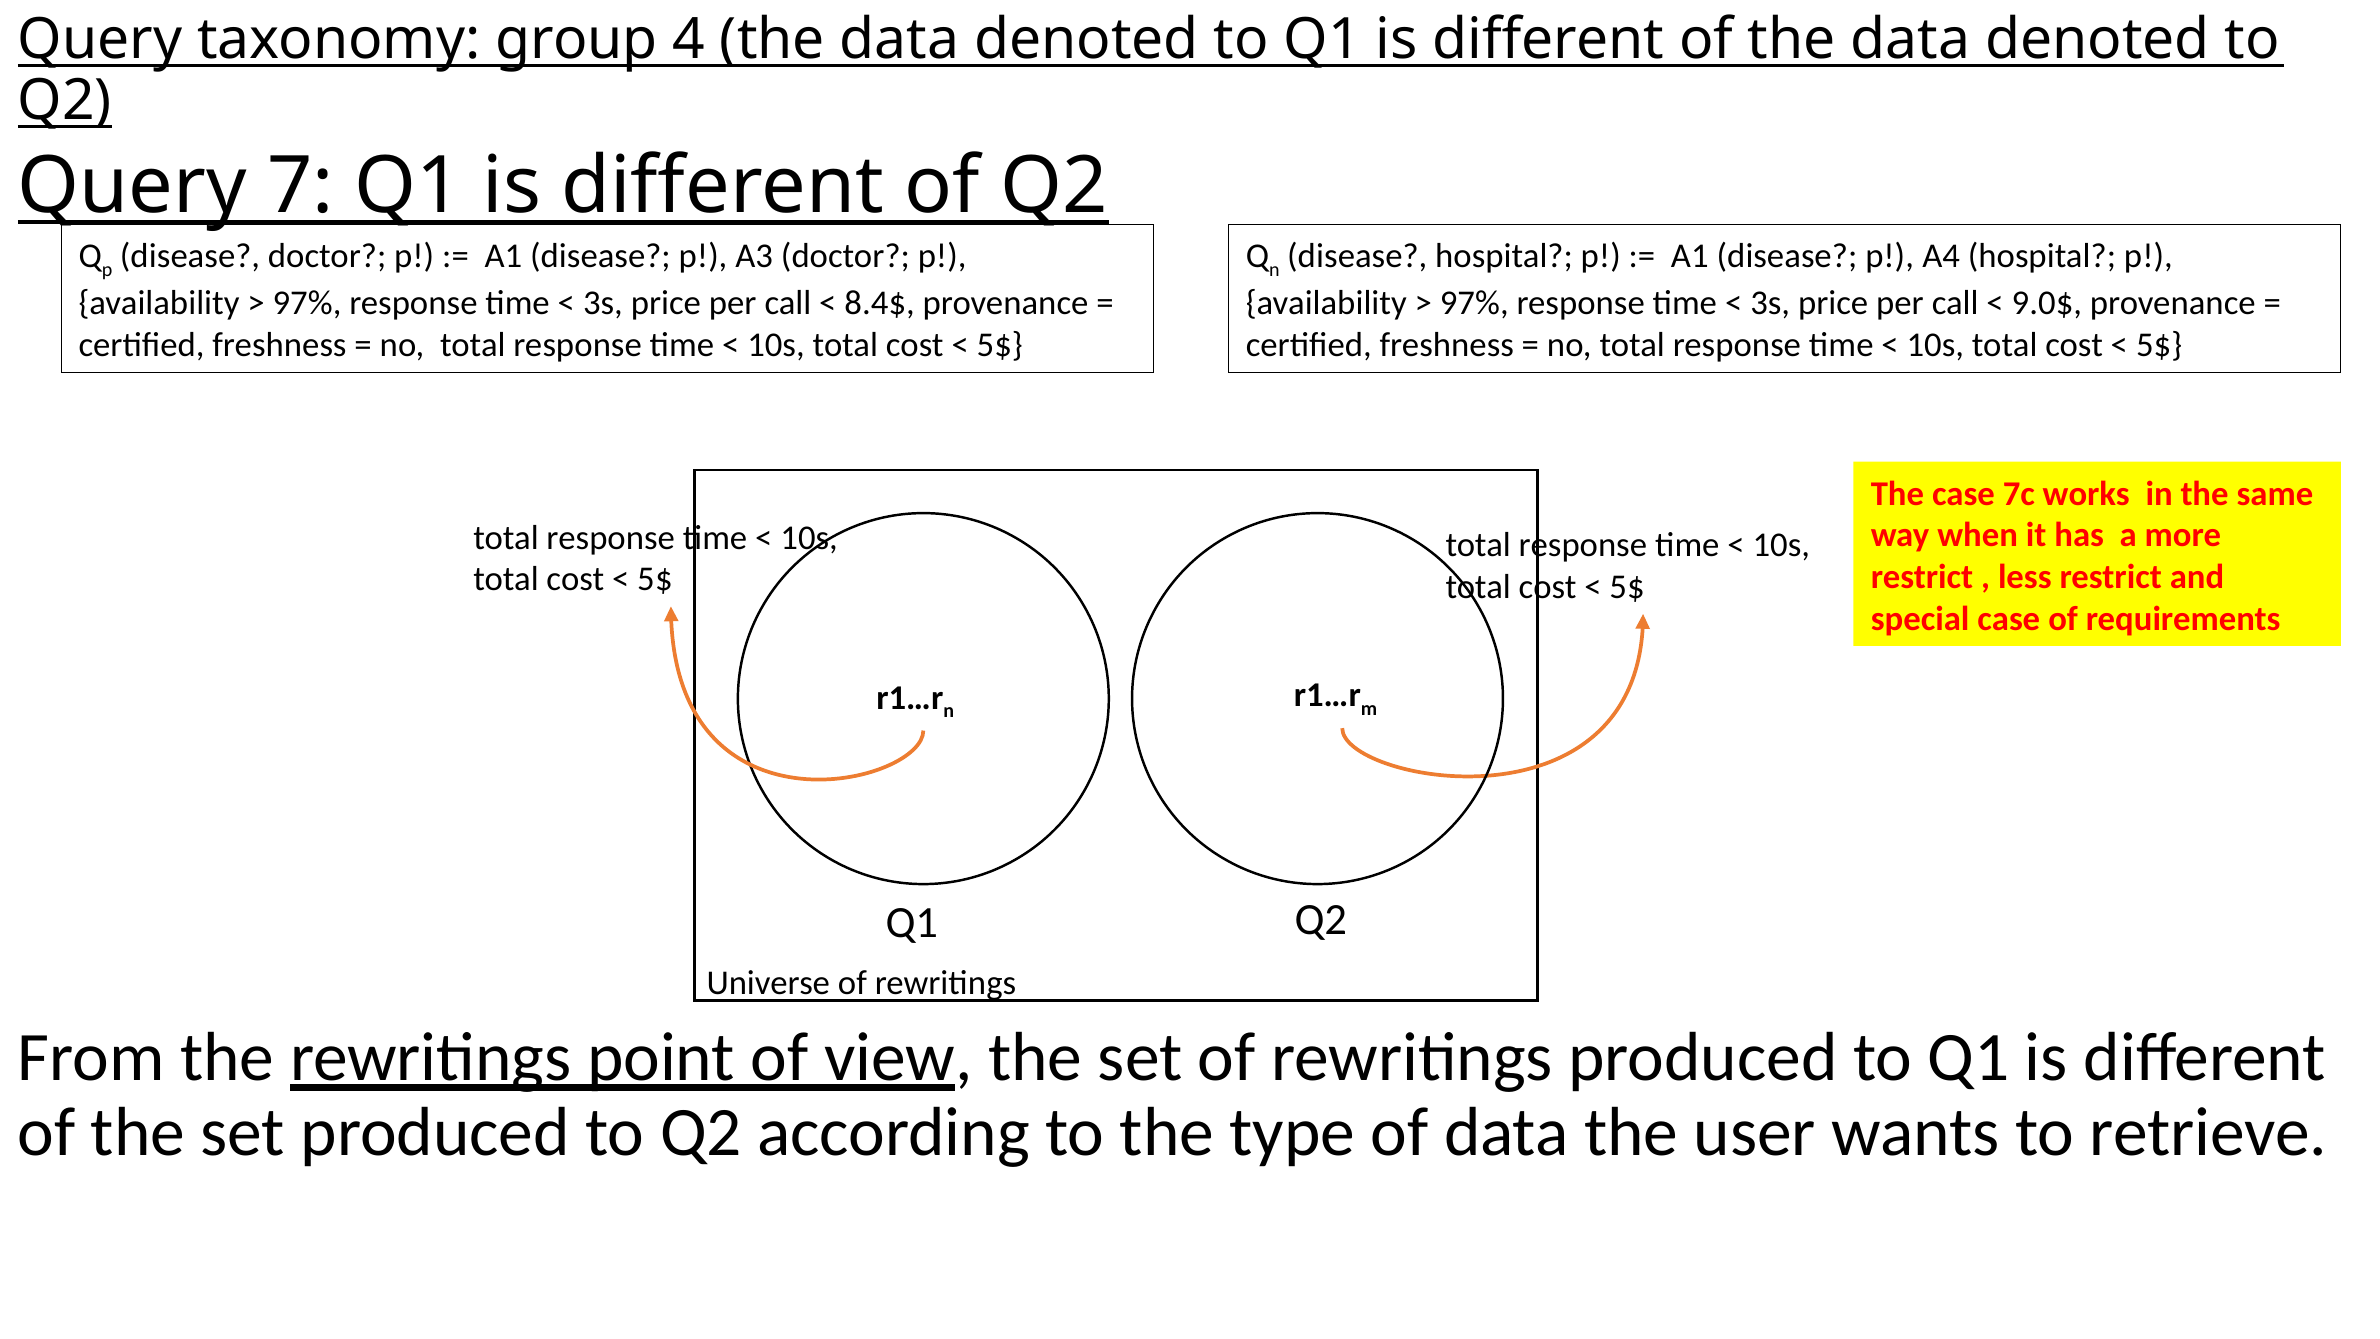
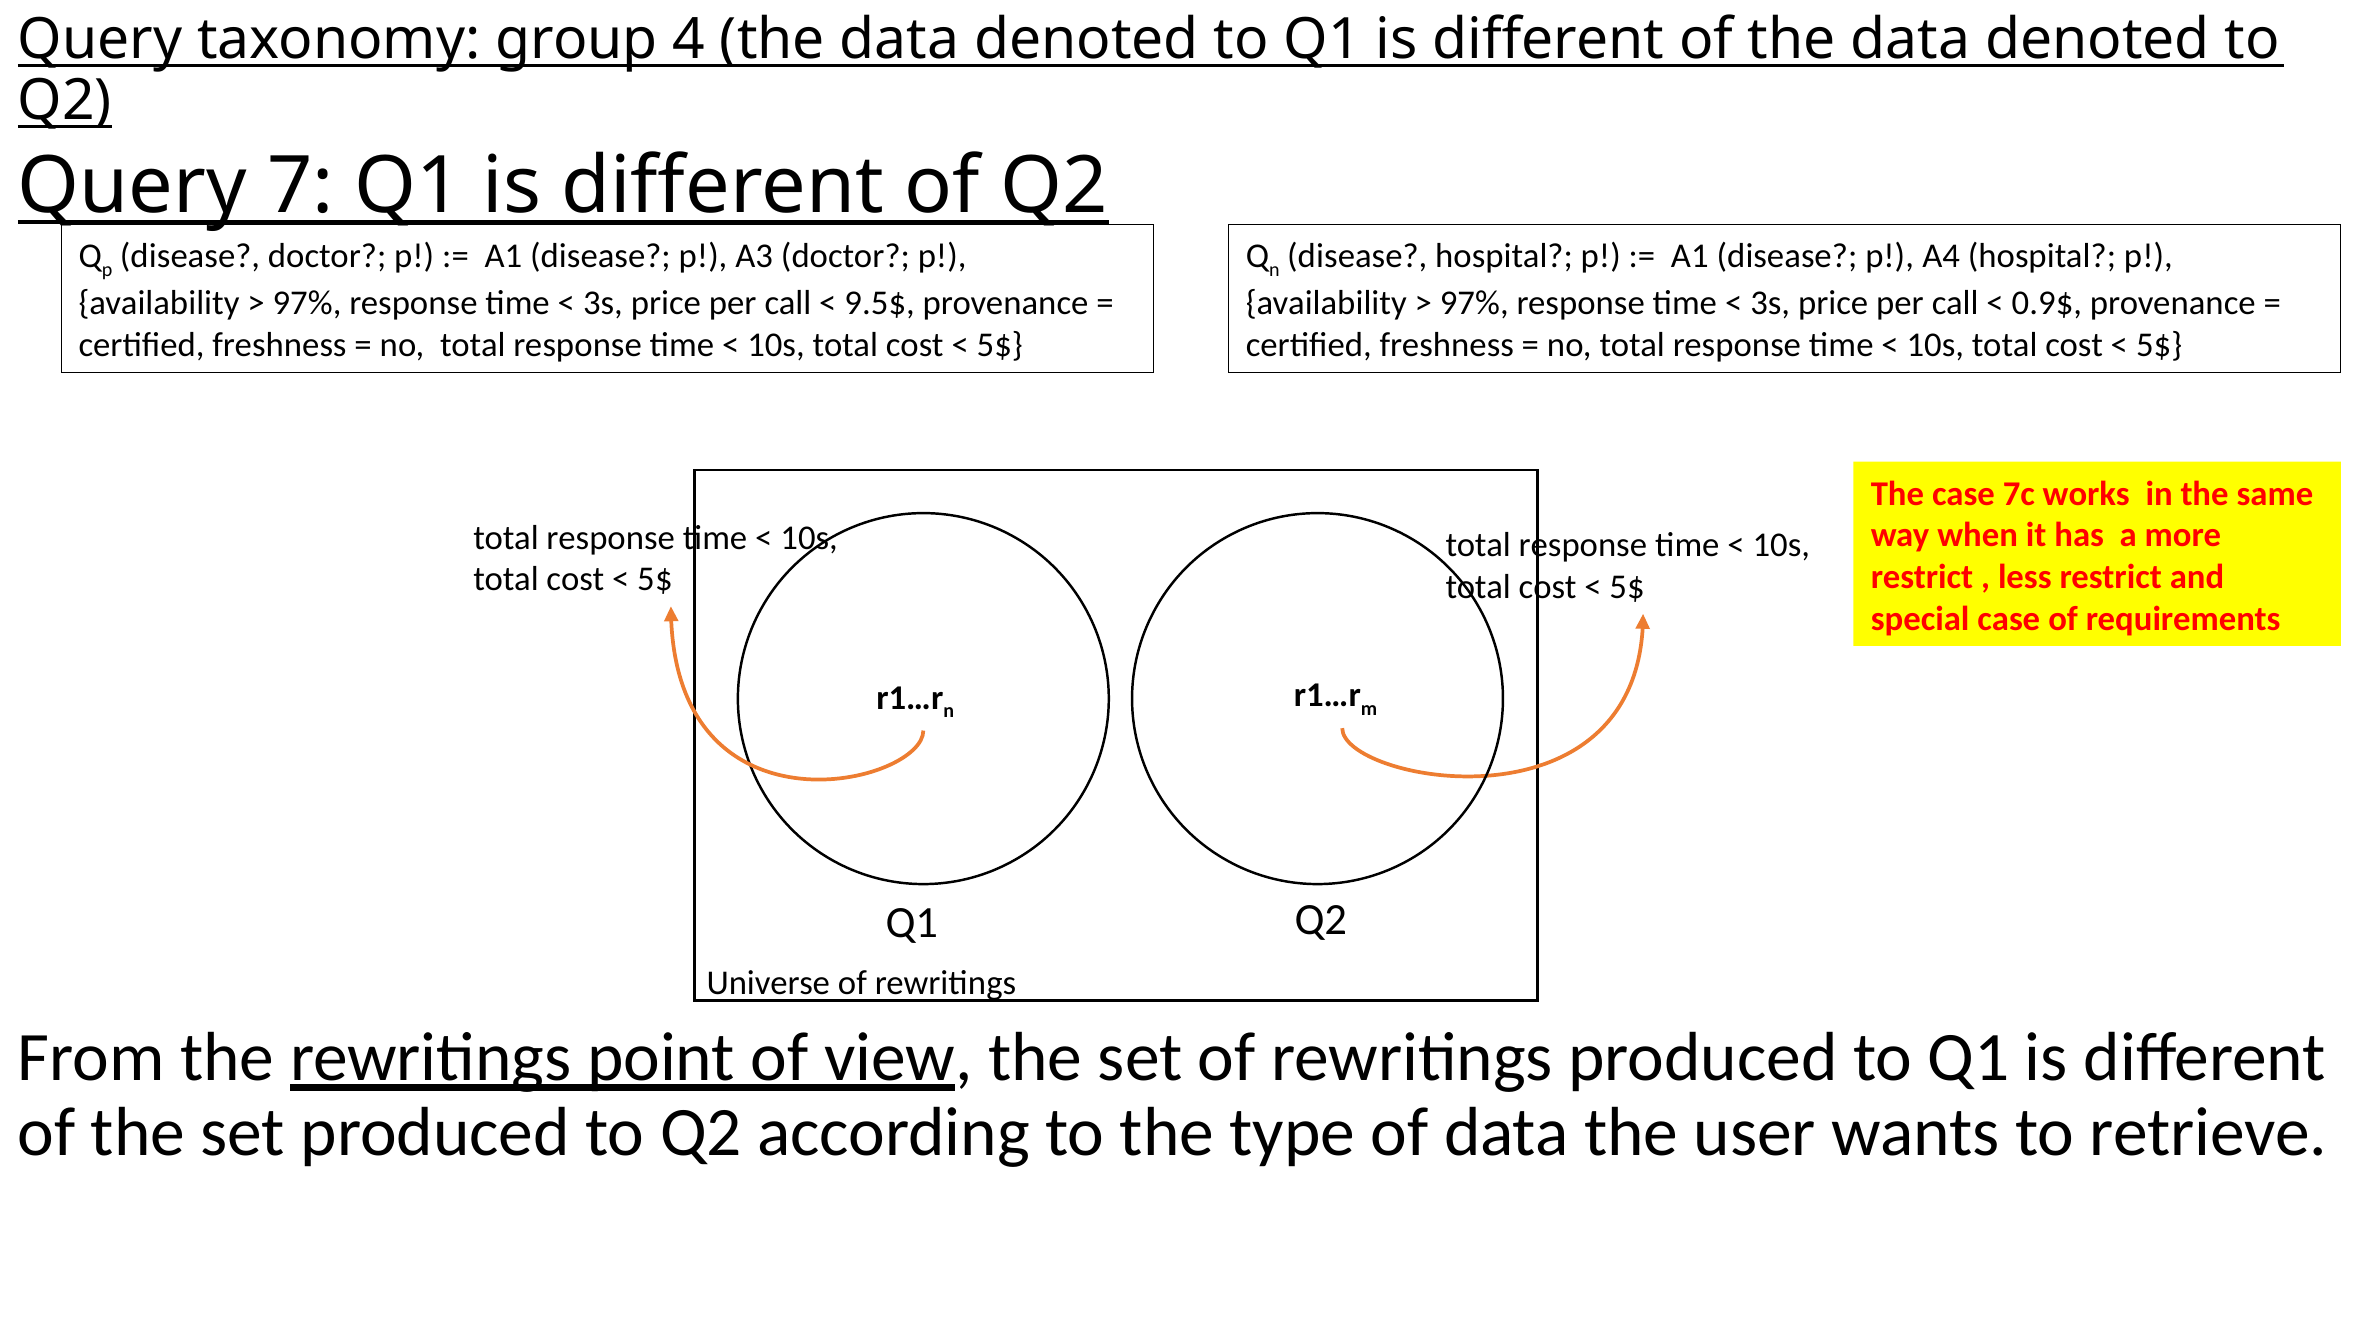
8.4$: 8.4$ -> 9.5$
9.0$: 9.0$ -> 0.9$
